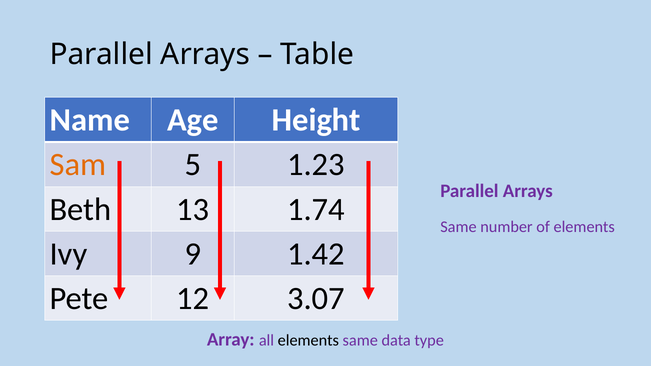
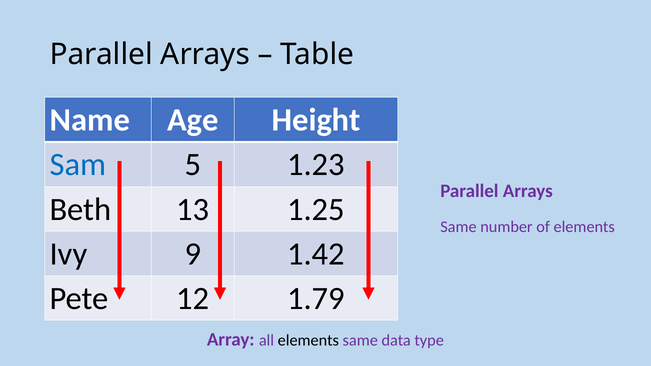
Sam colour: orange -> blue
1.74: 1.74 -> 1.25
3.07: 3.07 -> 1.79
